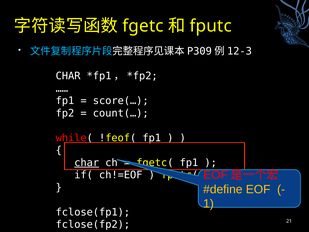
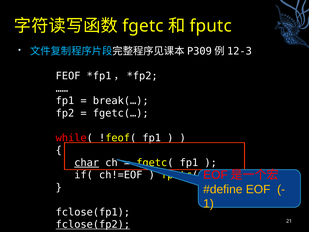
CHAR at (68, 76): CHAR -> FEOF
score(…: score(… -> break(…
count(…: count(… -> fgetc(…
fclose(fp2 underline: none -> present
